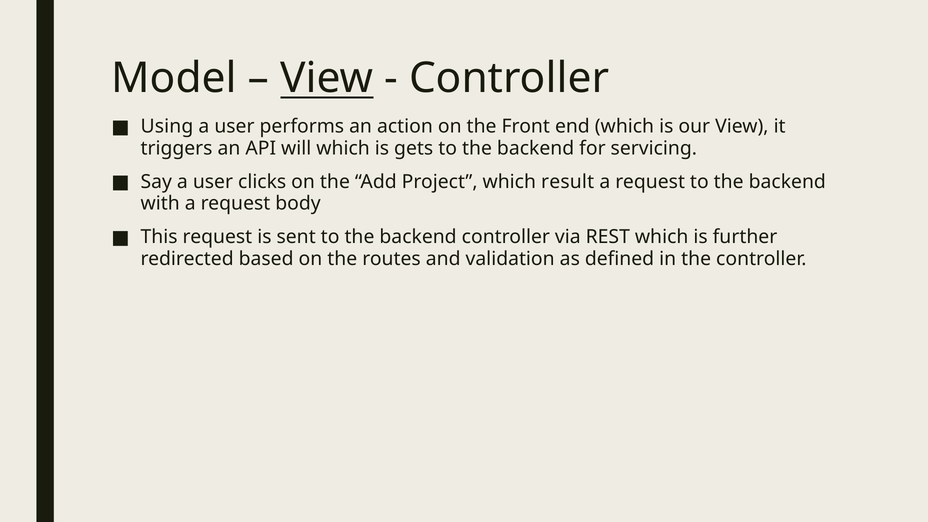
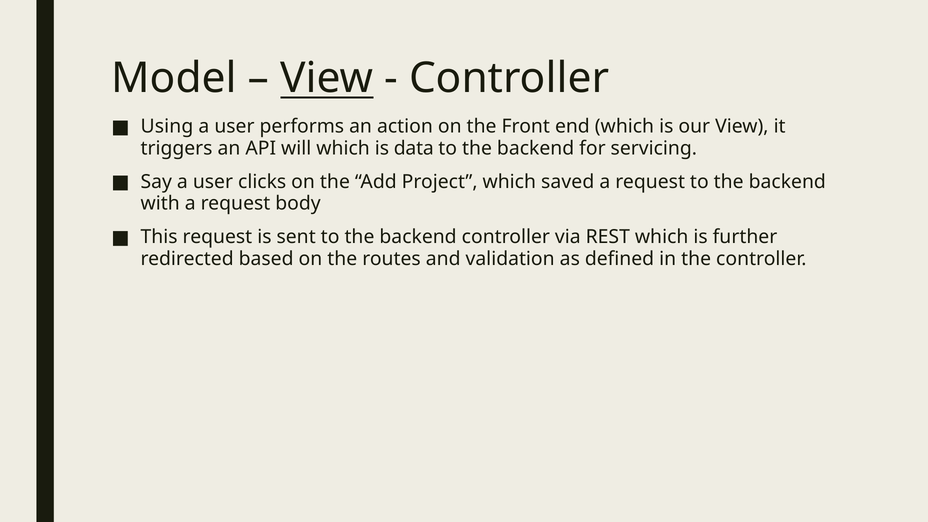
gets: gets -> data
result: result -> saved
